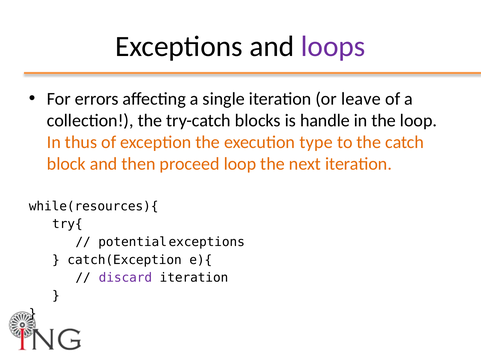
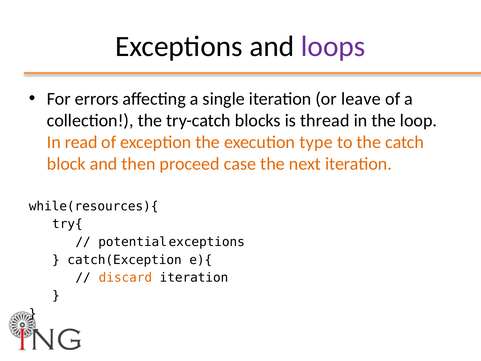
handle: handle -> thread
thus: thus -> read
proceed loop: loop -> case
discard colour: purple -> orange
